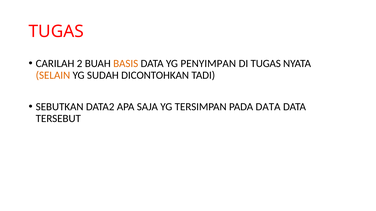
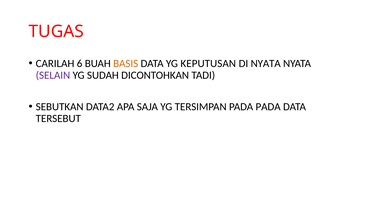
2: 2 -> 6
PENYIMPAN: PENYIMPAN -> KEPUTUSAN
DI TUGAS: TUGAS -> NYATA
SELAIN colour: orange -> purple
PADA DATA: DATA -> PADA
